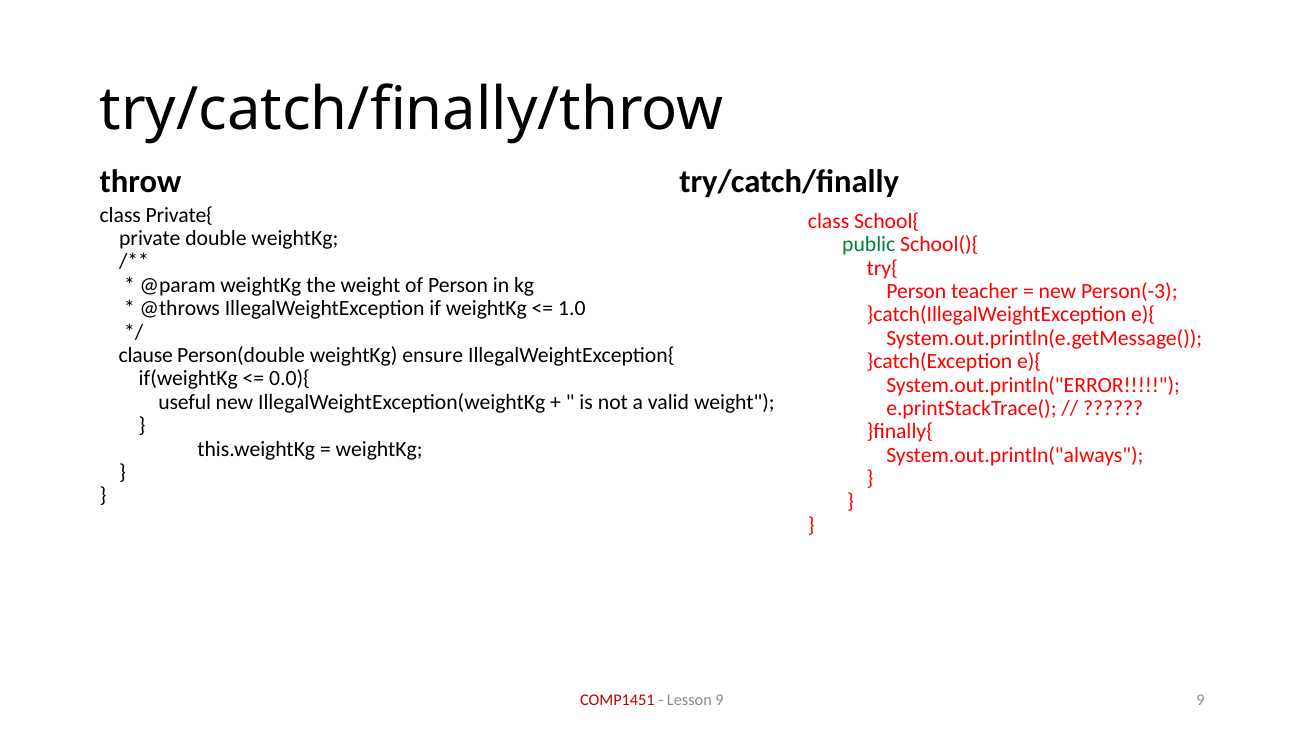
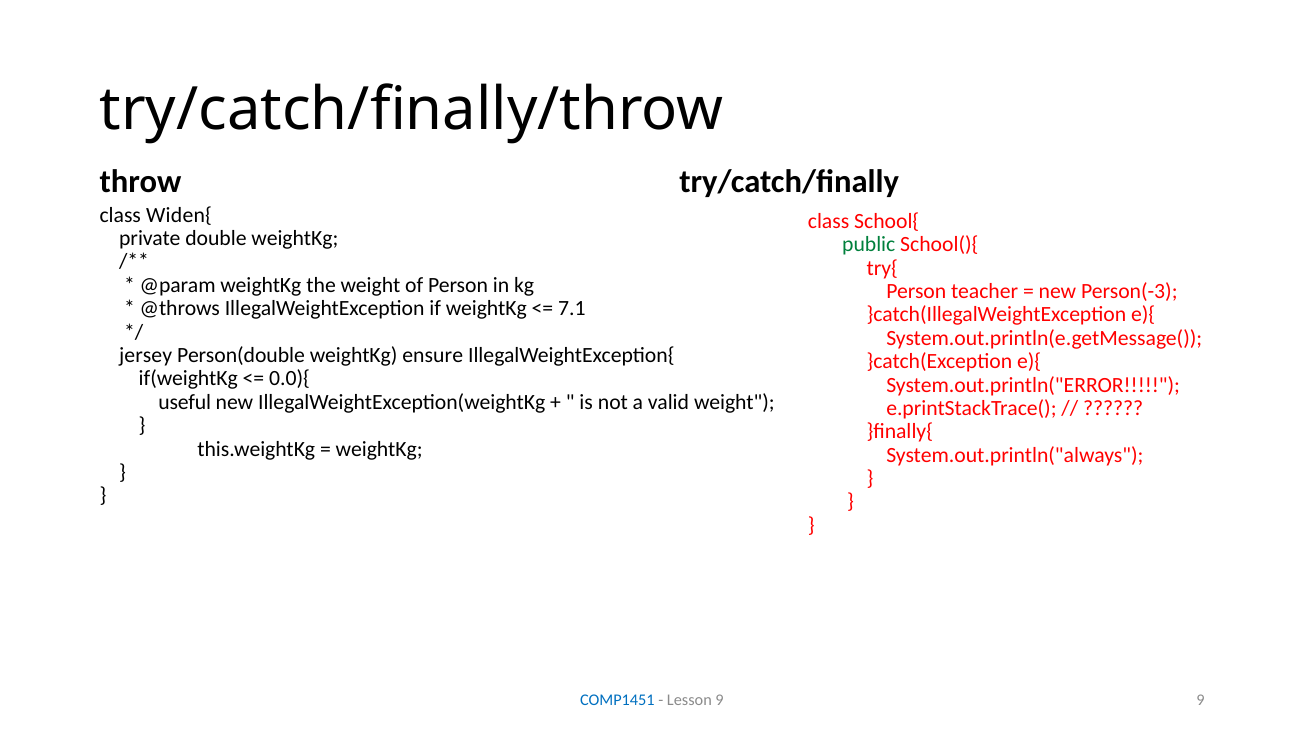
Private{: Private{ -> Widen{
1.0: 1.0 -> 7.1
clause: clause -> jersey
COMP1451 colour: red -> blue
